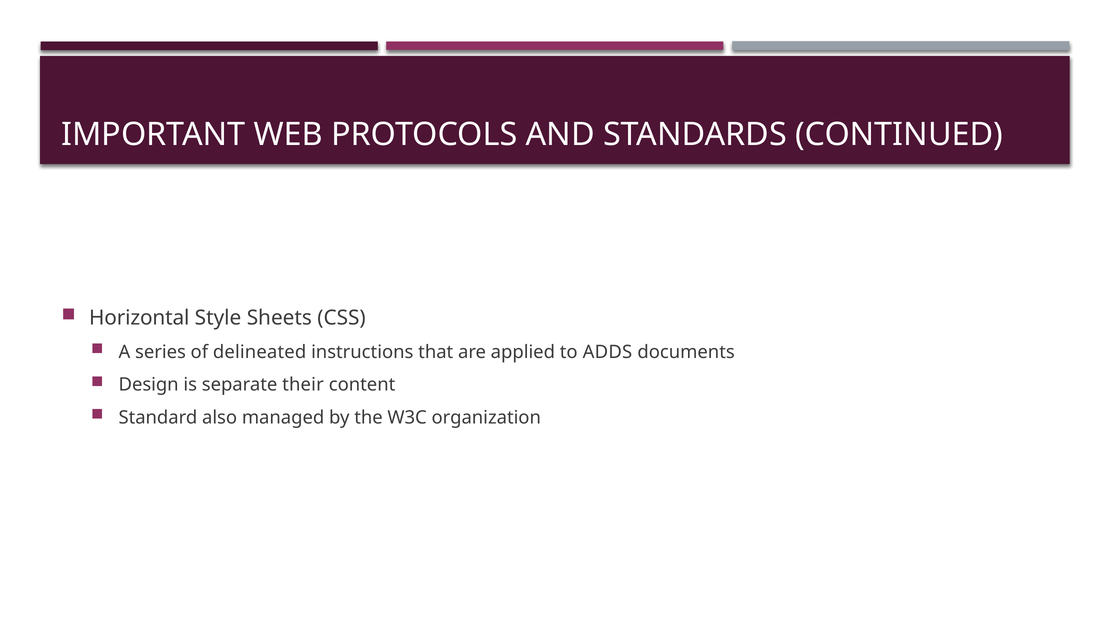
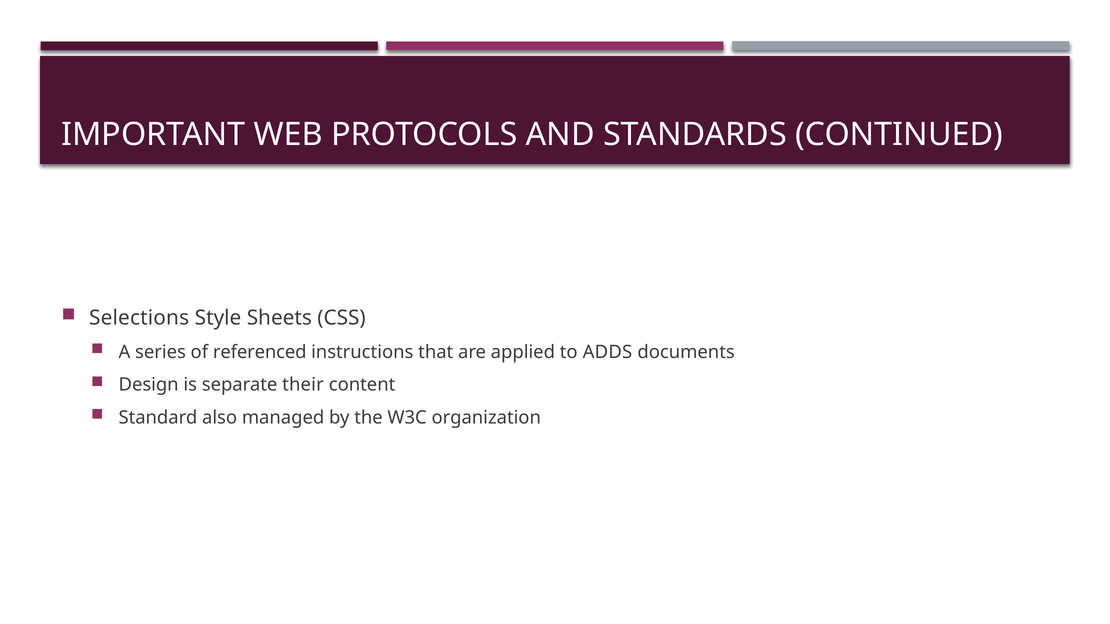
Horizontal: Horizontal -> Selections
delineated: delineated -> referenced
